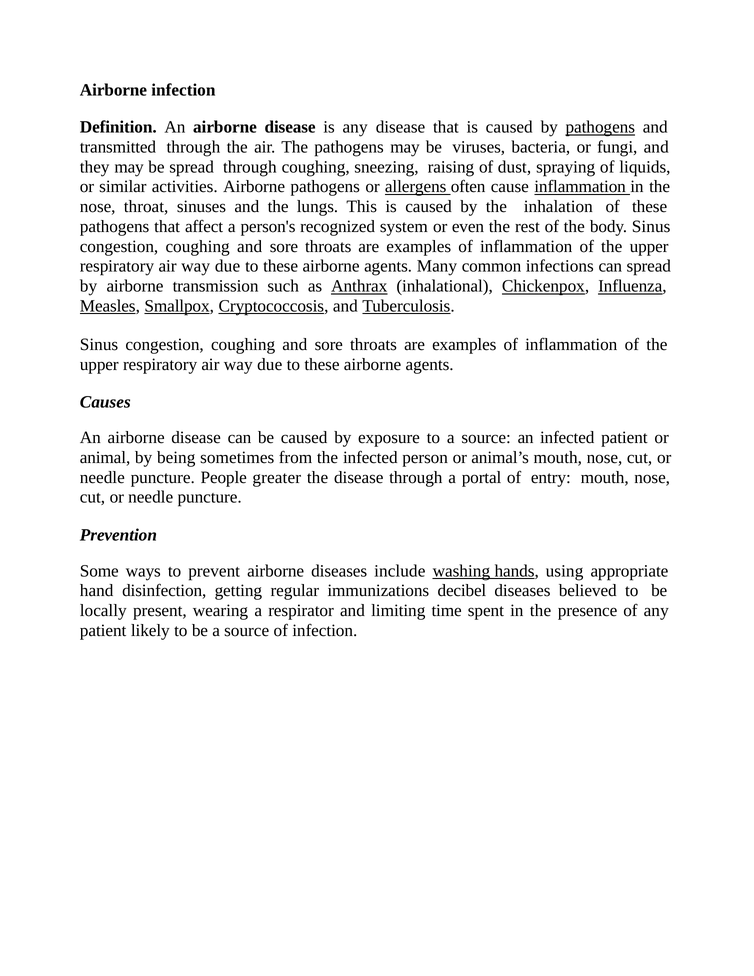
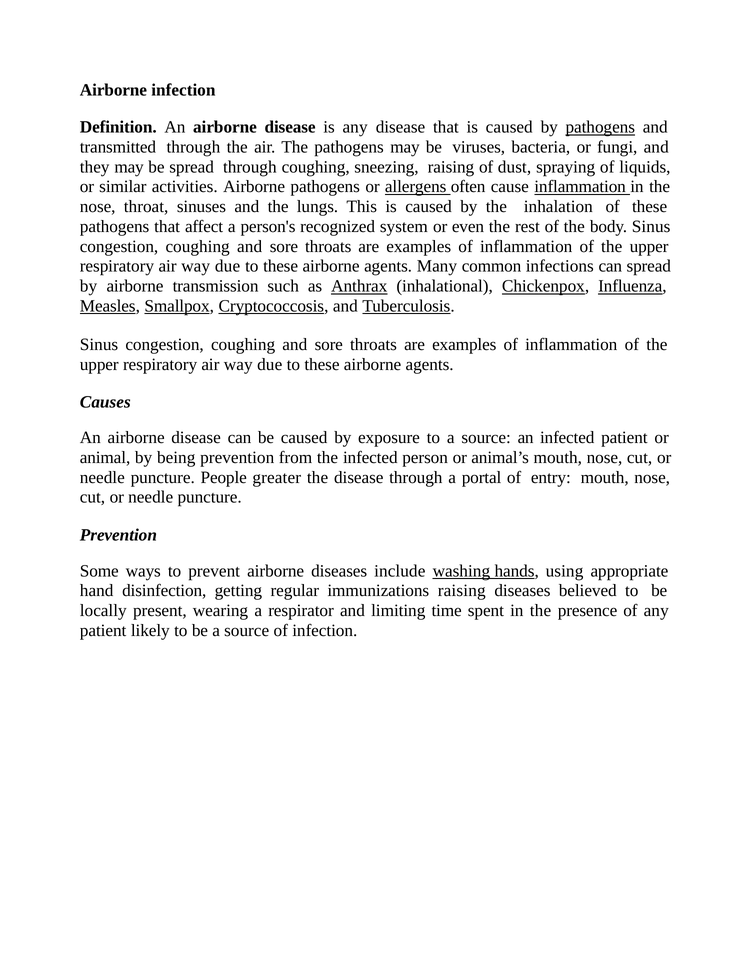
being sometimes: sometimes -> prevention
immunizations decibel: decibel -> raising
